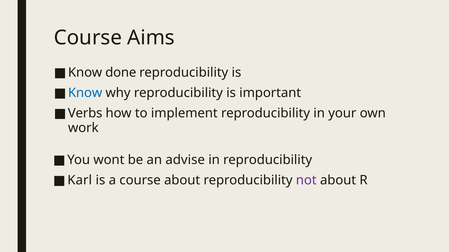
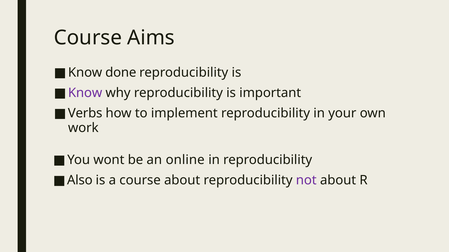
Know at (85, 93) colour: blue -> purple
advise: advise -> online
Karl: Karl -> Also
